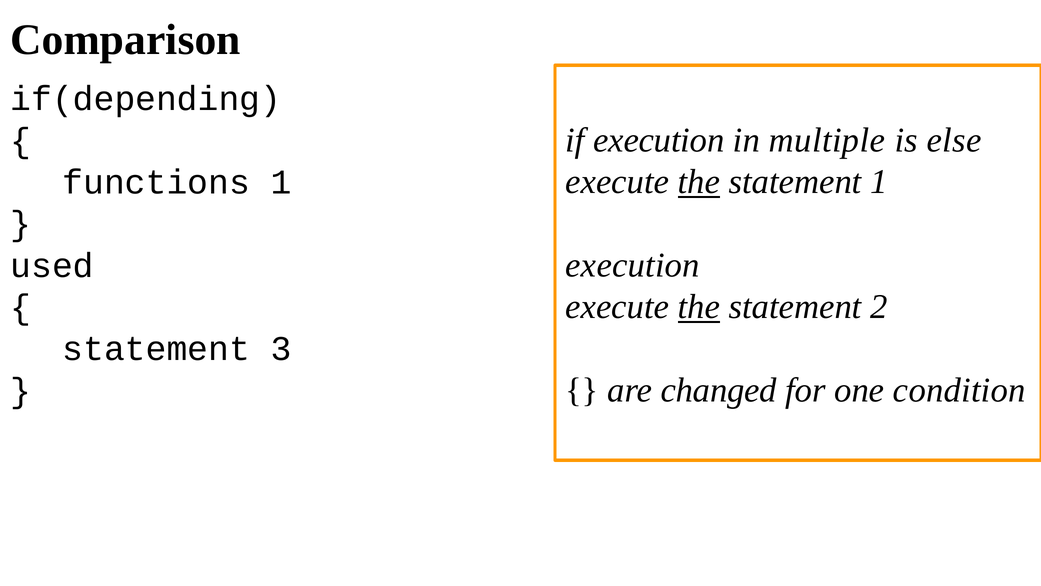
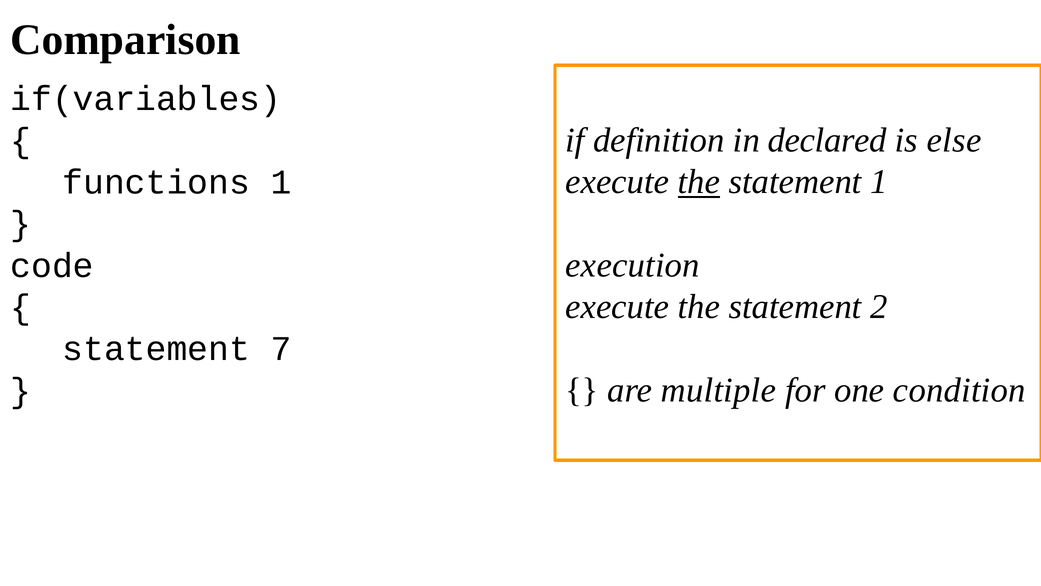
if(depending: if(depending -> if(variables
if execution: execution -> definition
multiple: multiple -> declared
used: used -> code
the at (699, 307) underline: present -> none
3: 3 -> 7
changed: changed -> multiple
